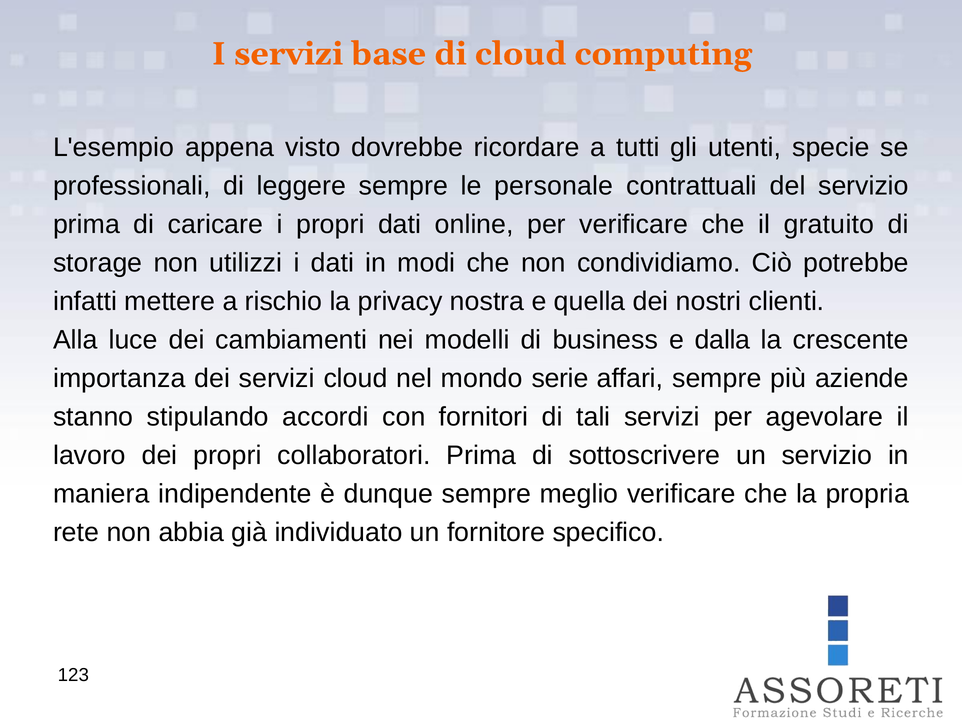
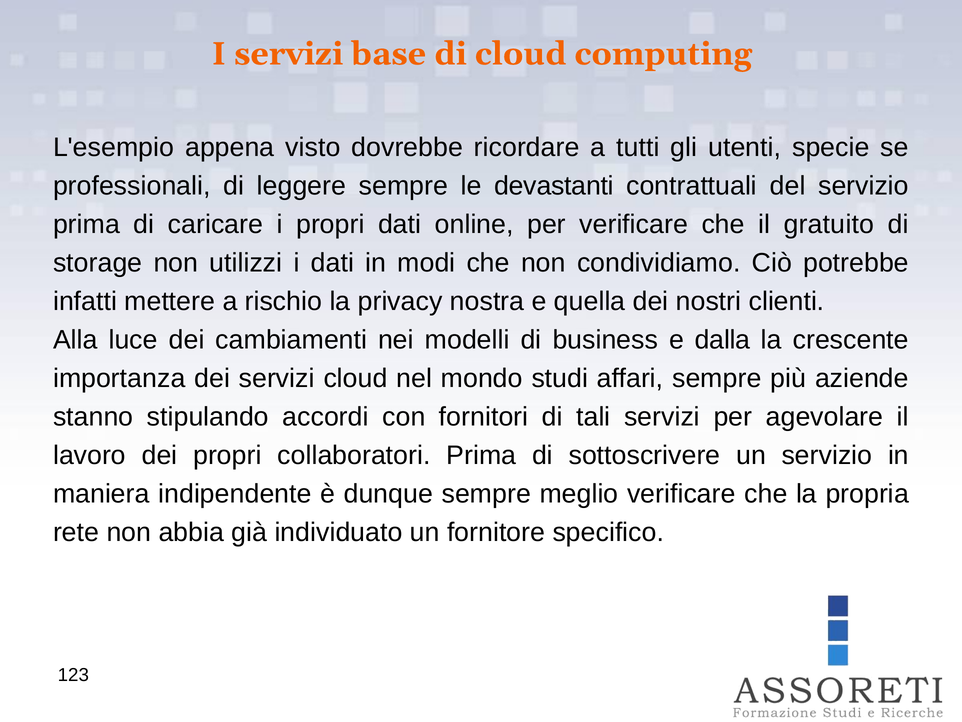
personale: personale -> devastanti
serie: serie -> studi
